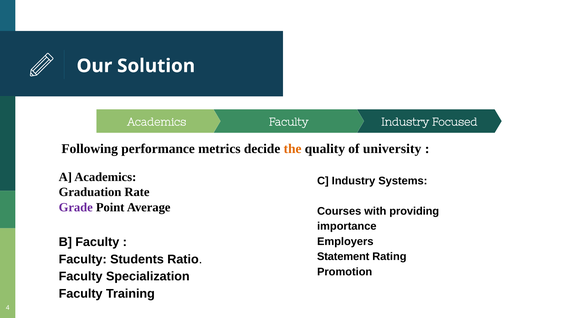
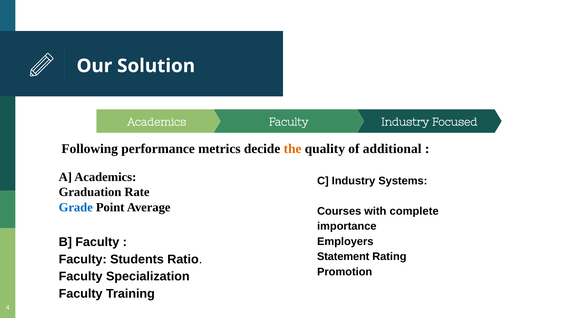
university: university -> additional
Grade colour: purple -> blue
providing: providing -> complete
